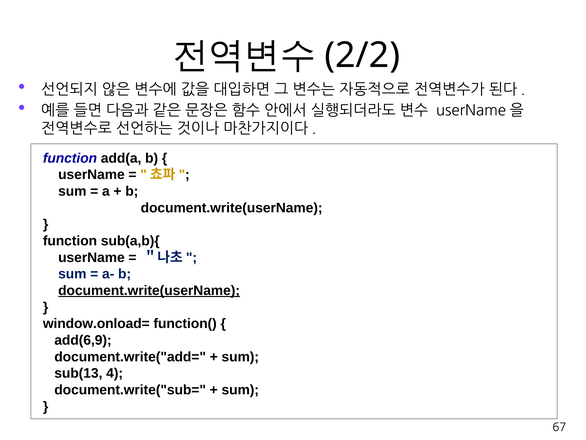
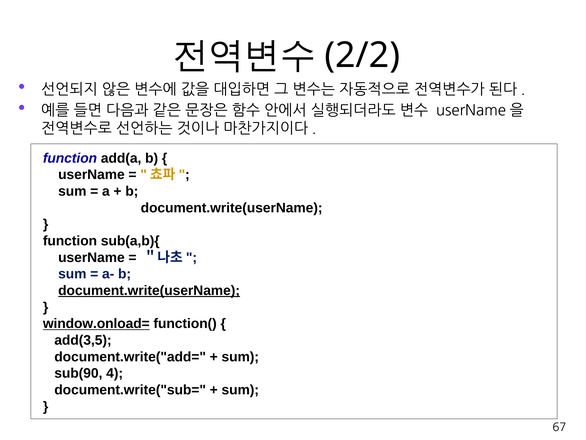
window.onload= underline: none -> present
add(6,9: add(6,9 -> add(3,5
sub(13: sub(13 -> sub(90
